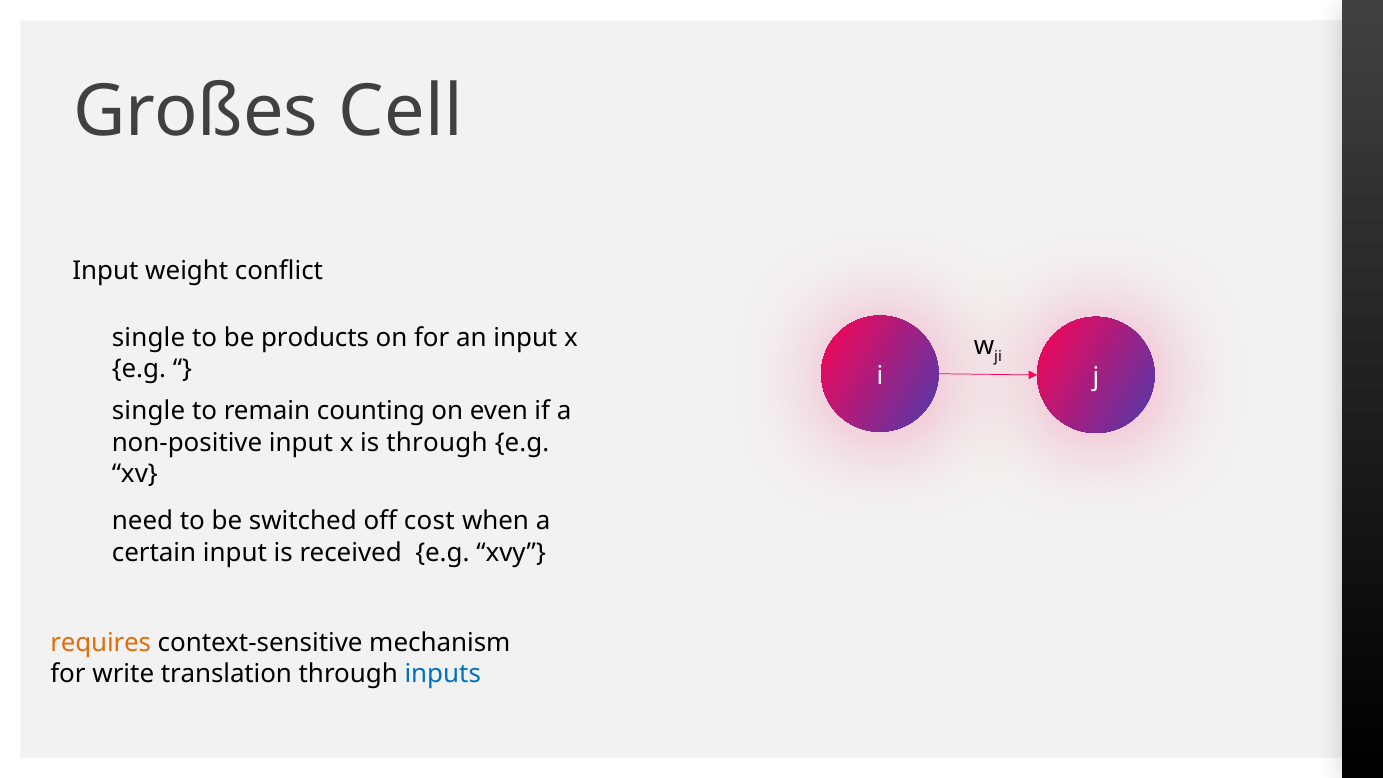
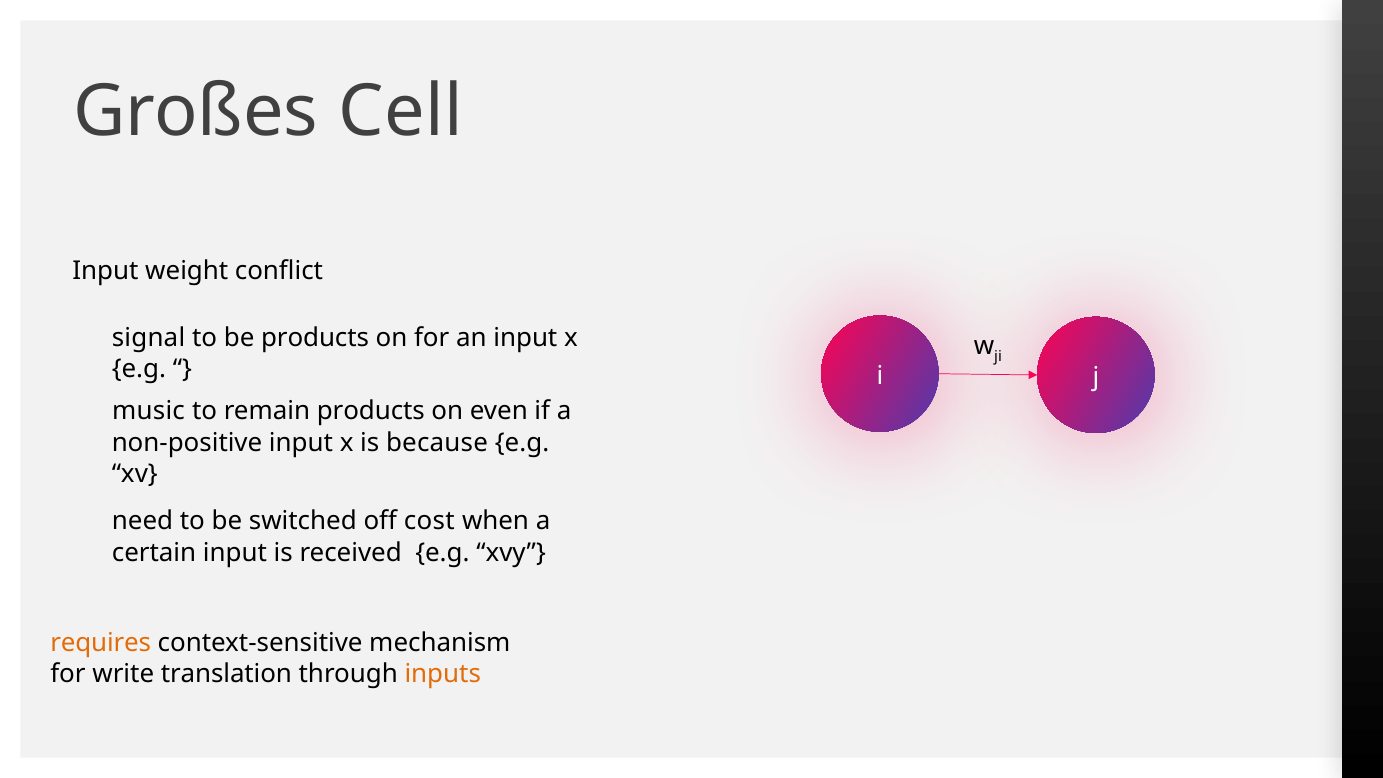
single at (149, 338): single -> signal
single at (149, 411): single -> music
remain counting: counting -> products
is through: through -> because
inputs colour: blue -> orange
